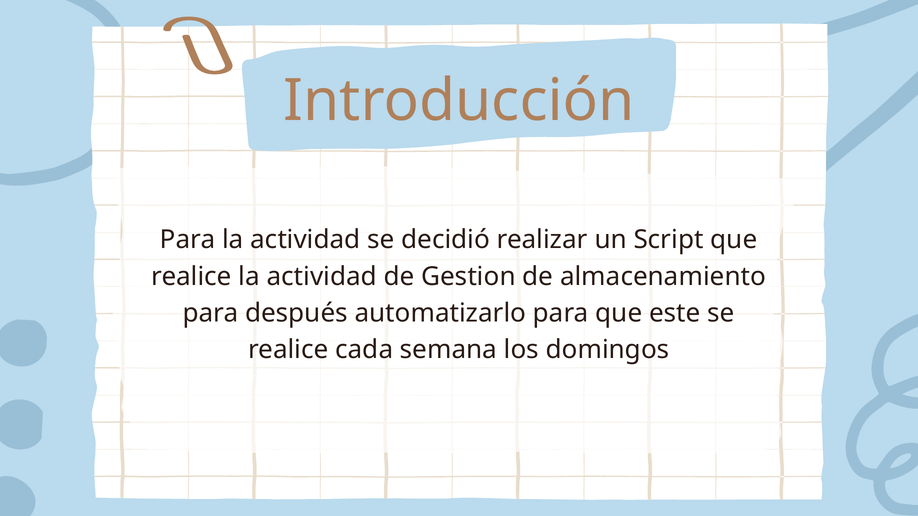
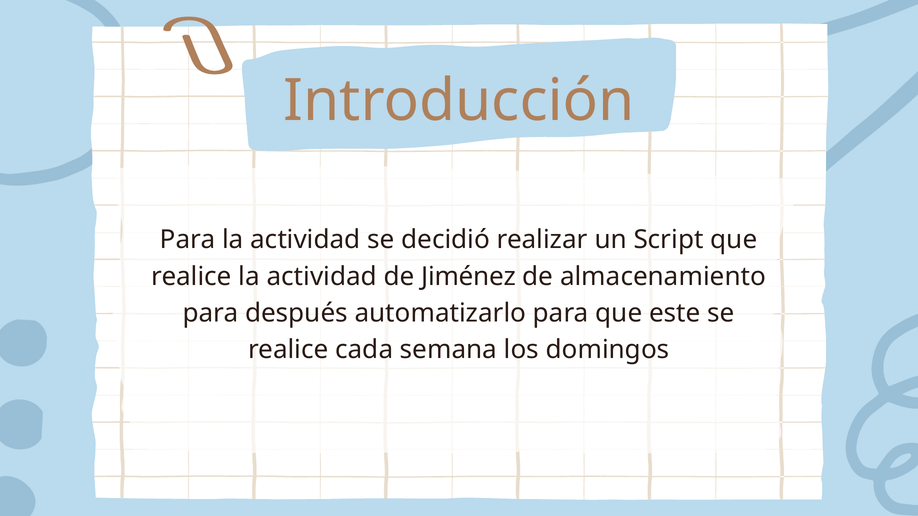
Gestion: Gestion -> Jiménez
